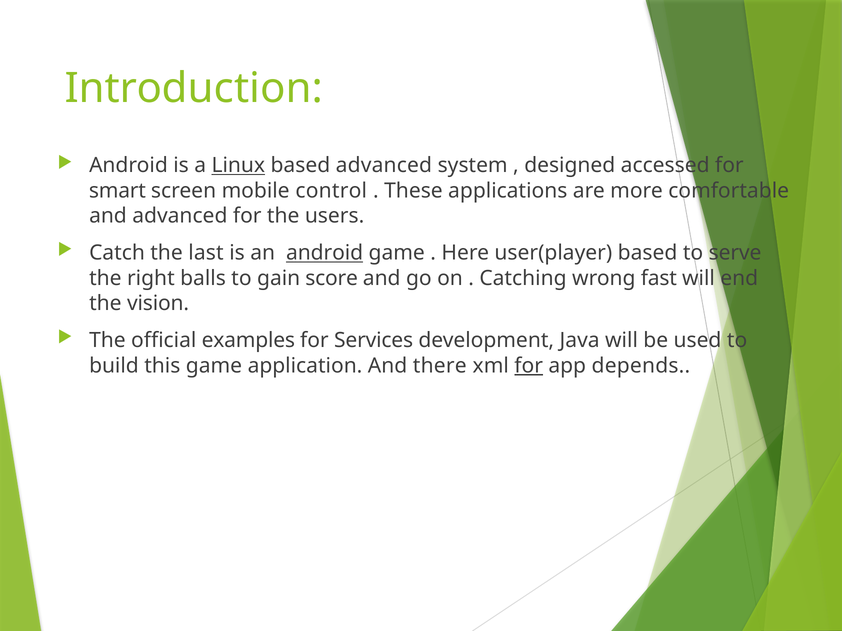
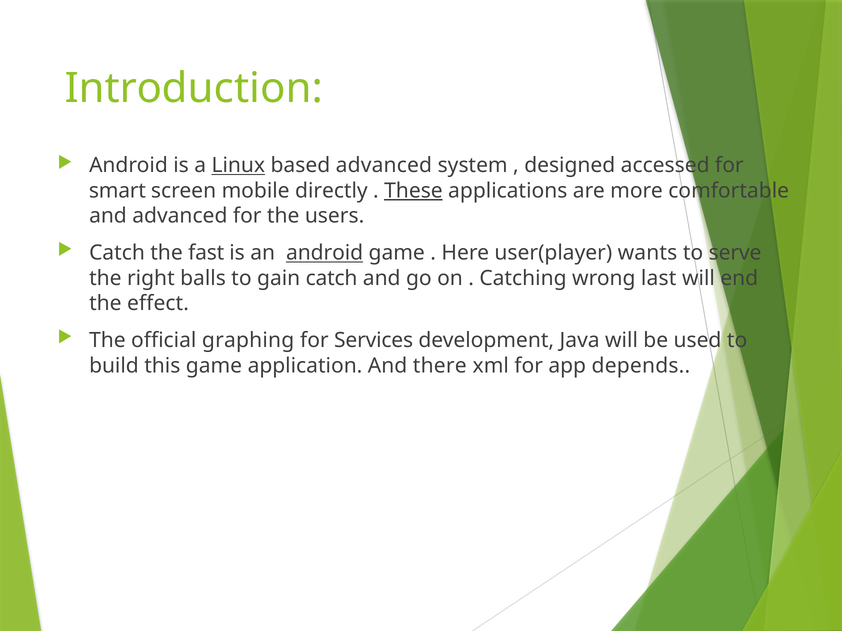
control: control -> directly
These underline: none -> present
last: last -> fast
user(player based: based -> wants
gain score: score -> catch
fast: fast -> last
vision: vision -> effect
examples: examples -> graphing
for at (529, 366) underline: present -> none
